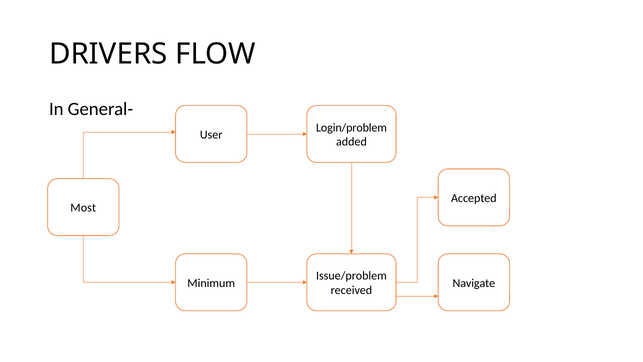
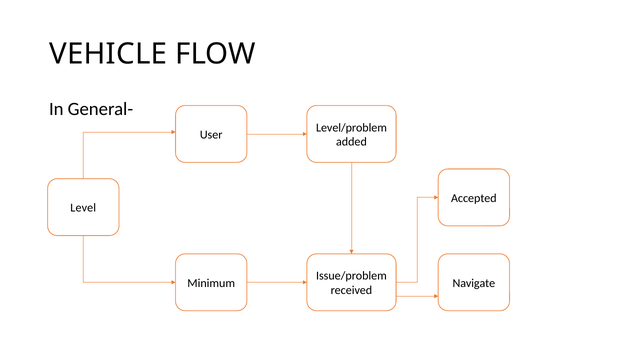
DRIVERS: DRIVERS -> VEHICLE
Login/problem: Login/problem -> Level/problem
Most: Most -> Level
